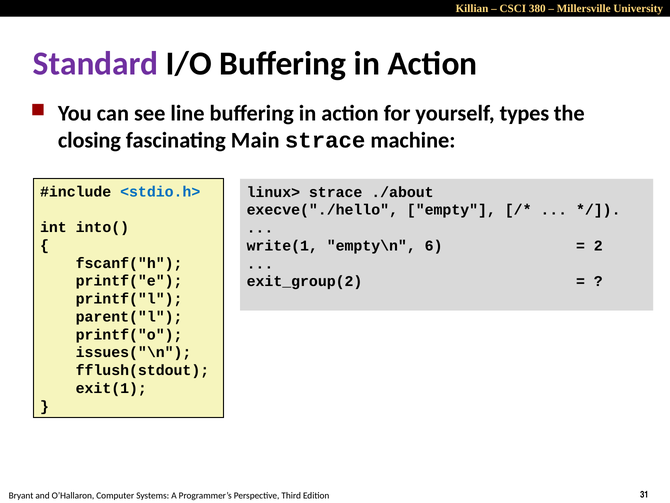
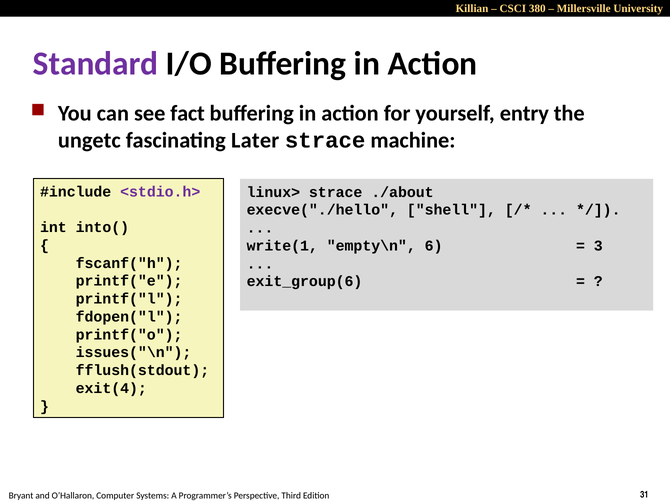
line: line -> fact
types: types -> entry
closing: closing -> ungetc
Main: Main -> Later
<stdio.h> colour: blue -> purple
empty: empty -> shell
2: 2 -> 3
exit_group(2: exit_group(2 -> exit_group(6
parent("l: parent("l -> fdopen("l
exit(1: exit(1 -> exit(4
